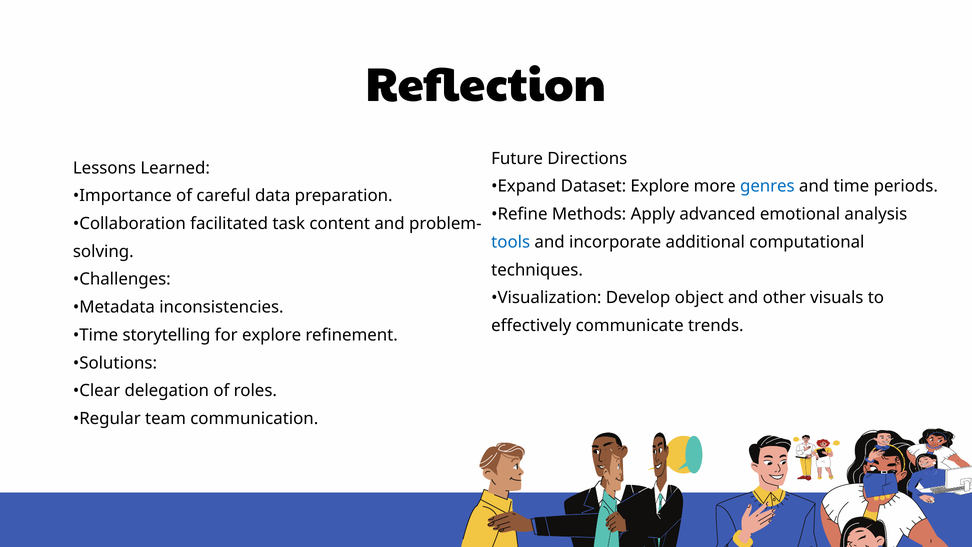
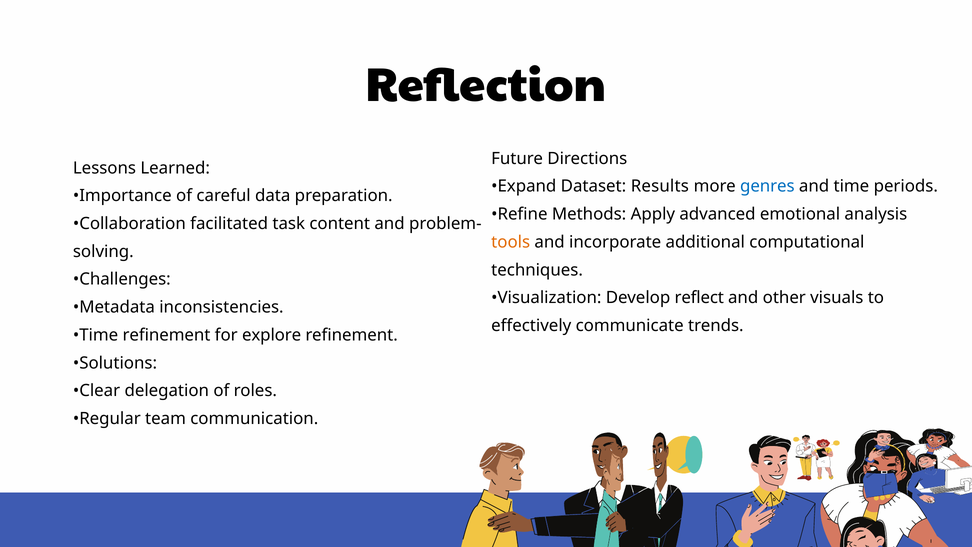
Dataset Explore: Explore -> Results
tools colour: blue -> orange
object: object -> reflect
Time storytelling: storytelling -> refinement
